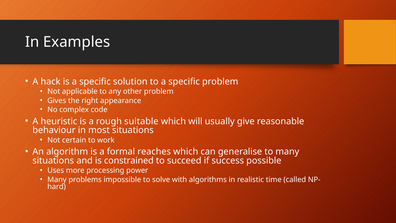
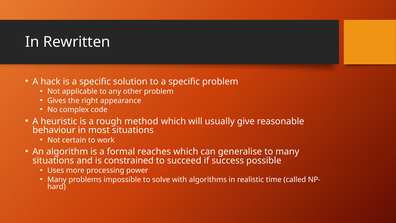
Examples: Examples -> Rewritten
suitable: suitable -> method
